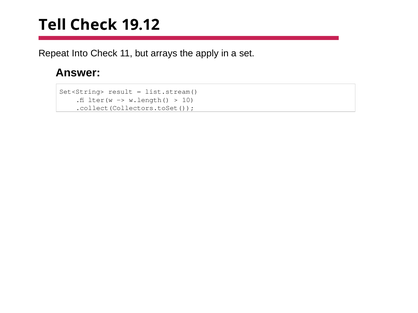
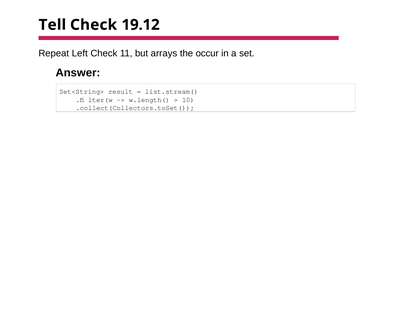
Into: Into -> Left
apply: apply -> occur
